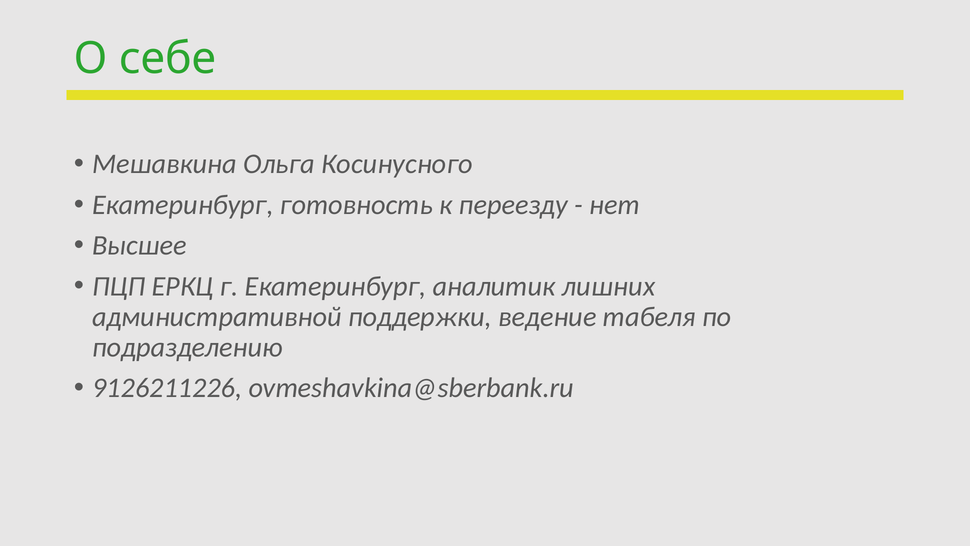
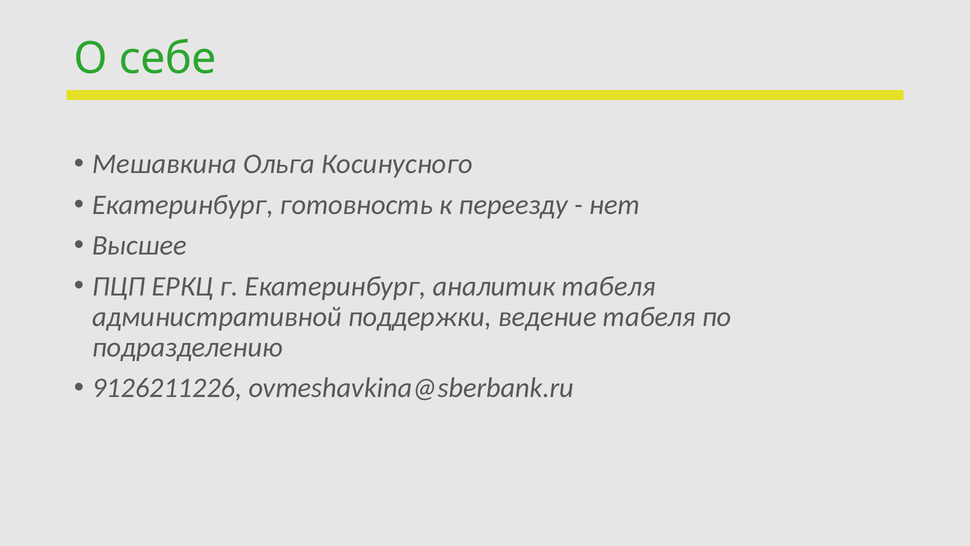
аналитик лишних: лишних -> табеля
